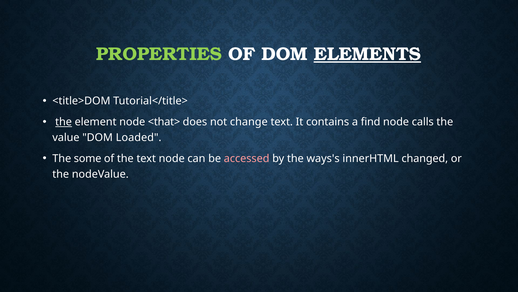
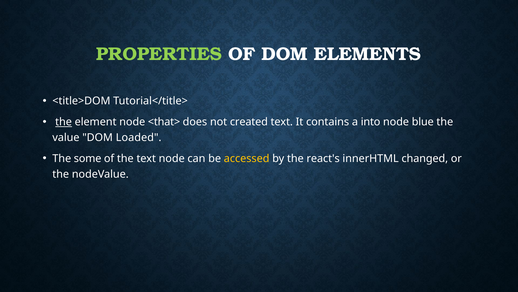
ELEMENTS underline: present -> none
change: change -> created
find: find -> into
calls: calls -> blue
accessed colour: pink -> yellow
ways's: ways's -> react's
